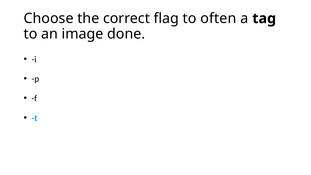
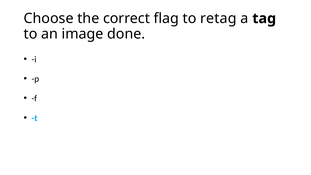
often: often -> retag
